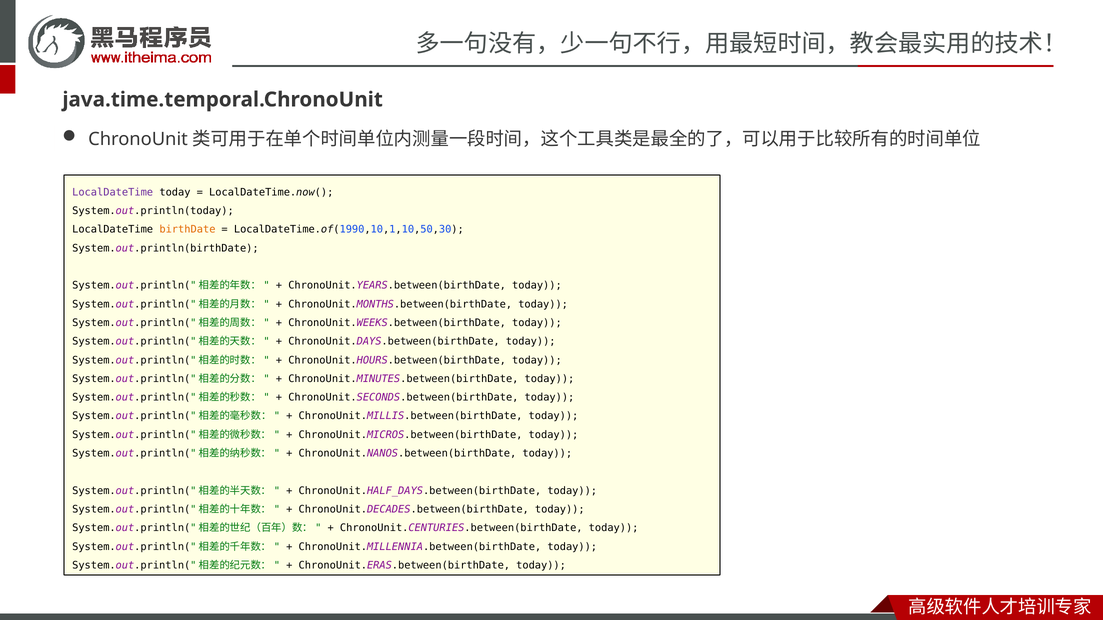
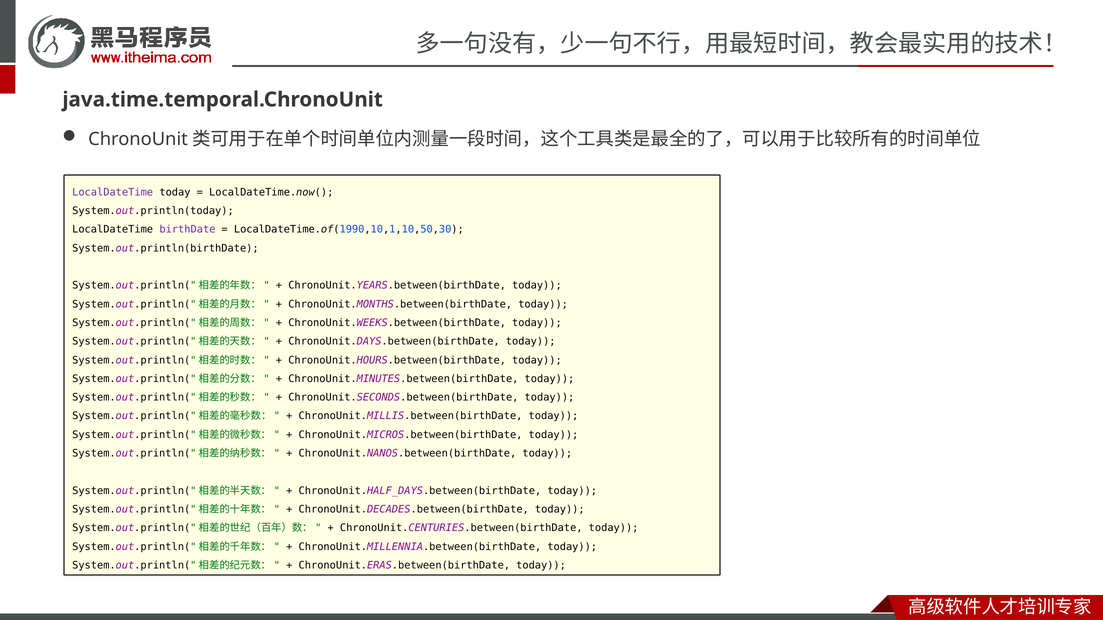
birthDate colour: orange -> purple
